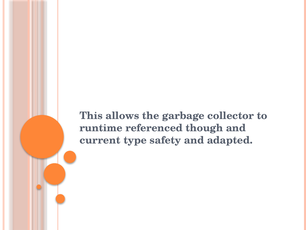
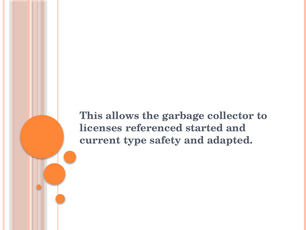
runtime: runtime -> licenses
though: though -> started
